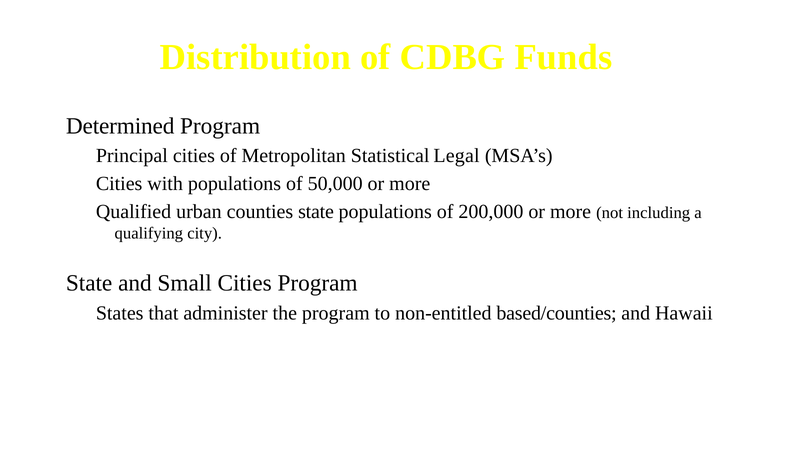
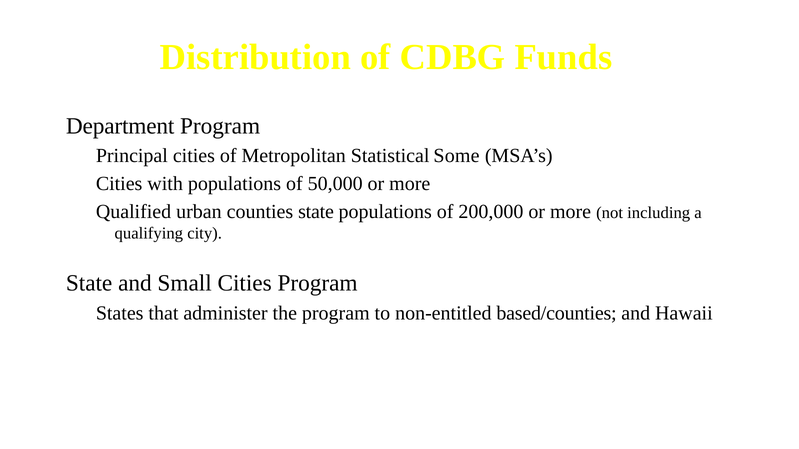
Determined: Determined -> Department
Legal: Legal -> Some
